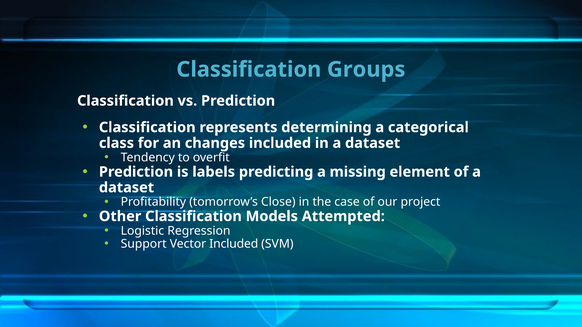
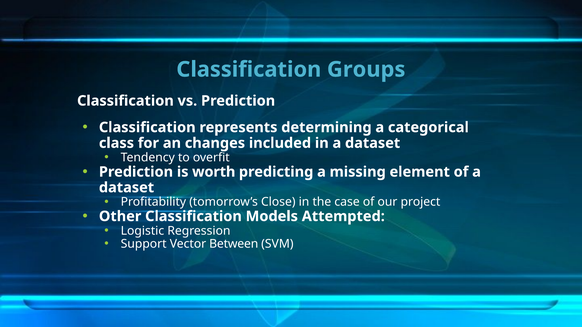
labels: labels -> worth
Vector Included: Included -> Between
